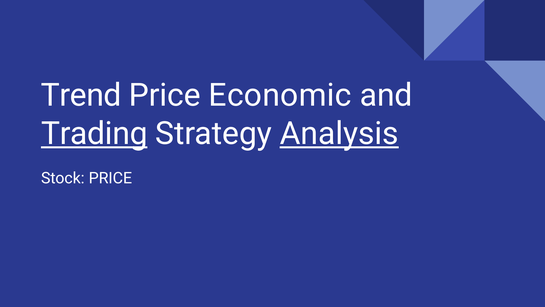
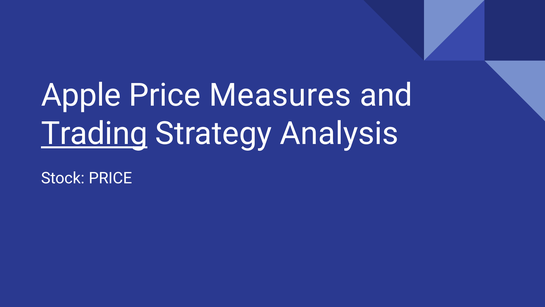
Trend: Trend -> Apple
Economic: Economic -> Measures
Analysis underline: present -> none
